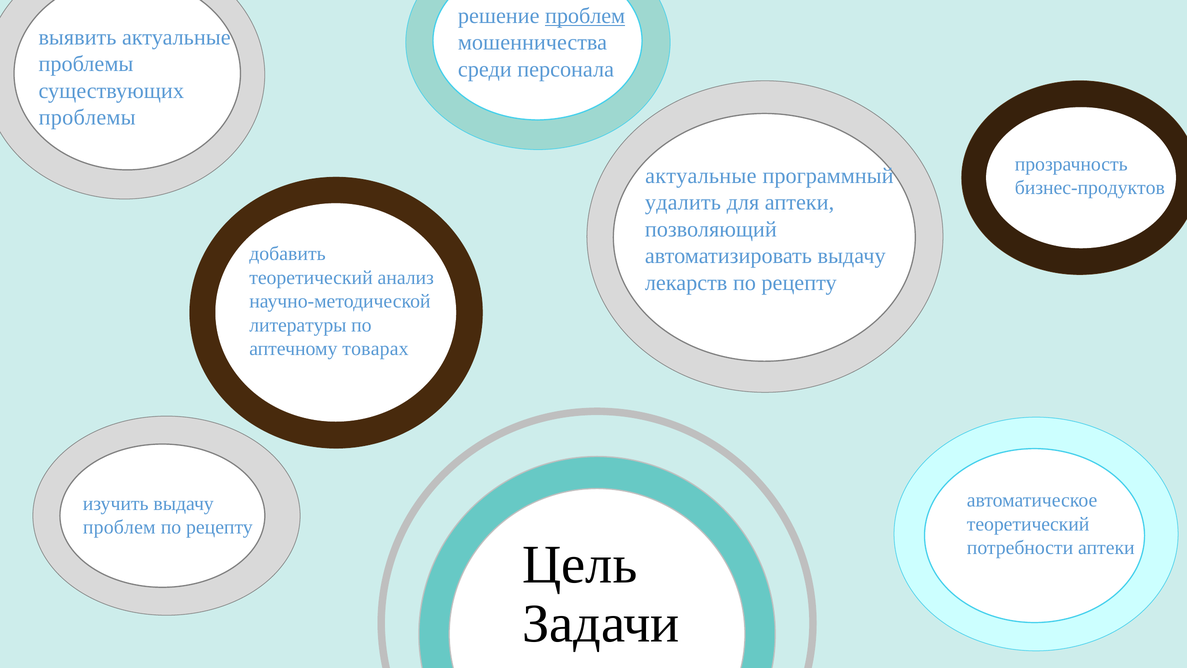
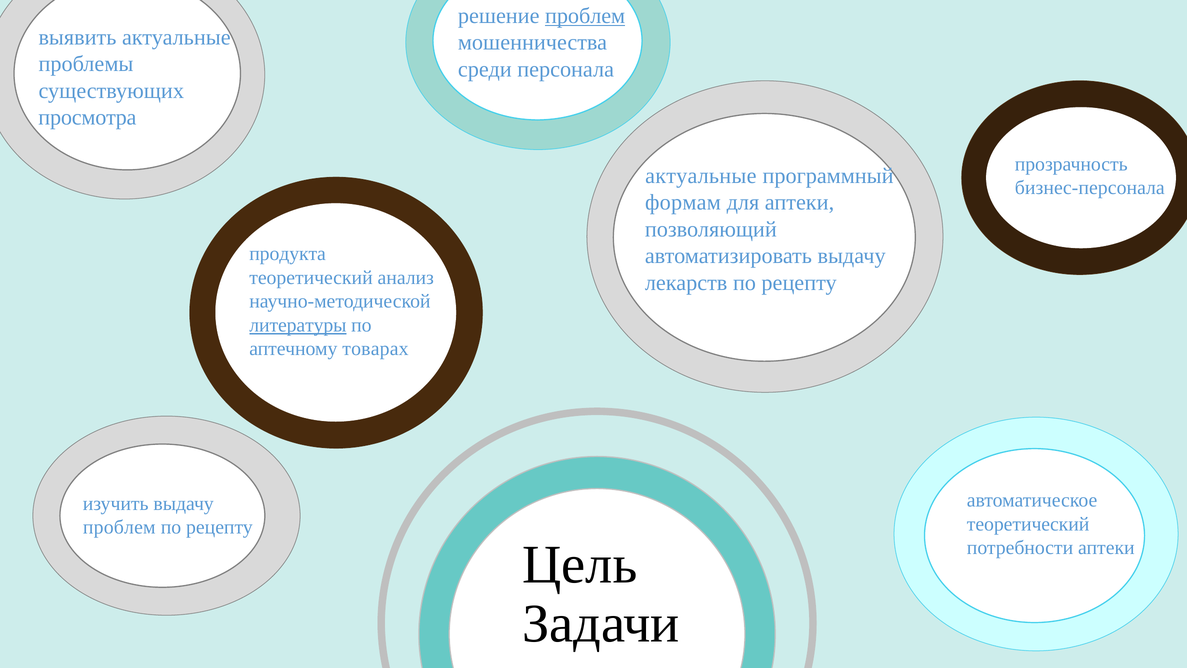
проблемы at (87, 117): проблемы -> просмотра
бизнес-продуктов: бизнес-продуктов -> бизнес-персонала
удалить: удалить -> формам
добавить: добавить -> продукта
литературы underline: none -> present
